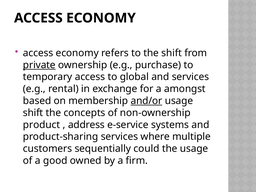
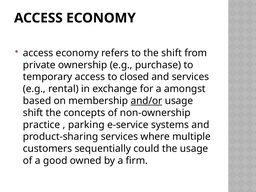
private underline: present -> none
global: global -> closed
product: product -> practice
address: address -> parking
